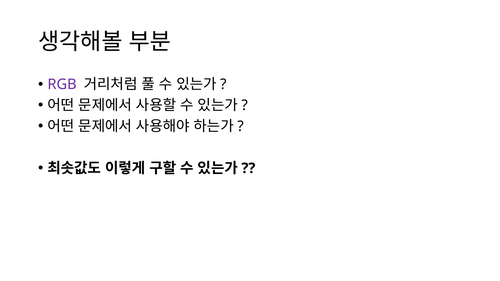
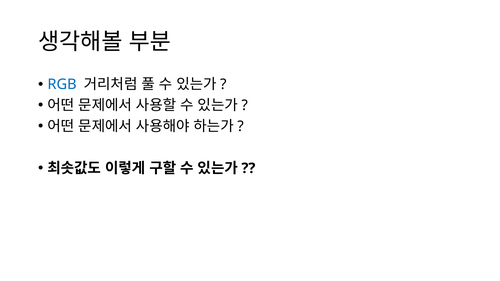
RGB colour: purple -> blue
